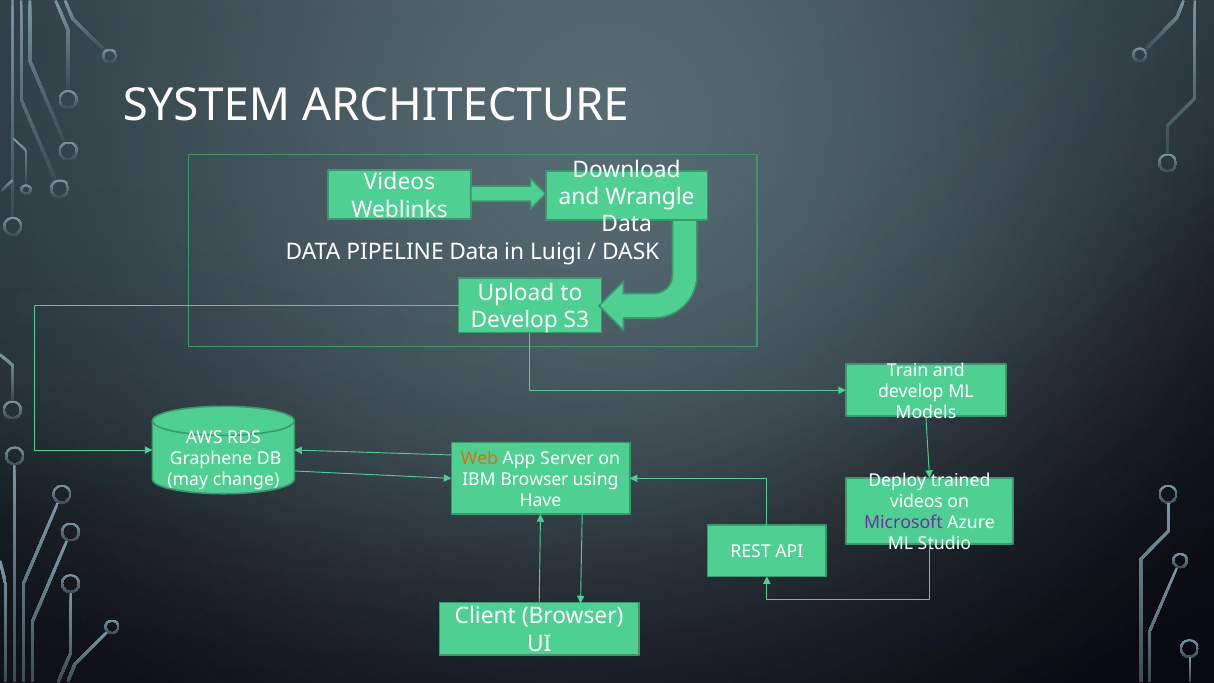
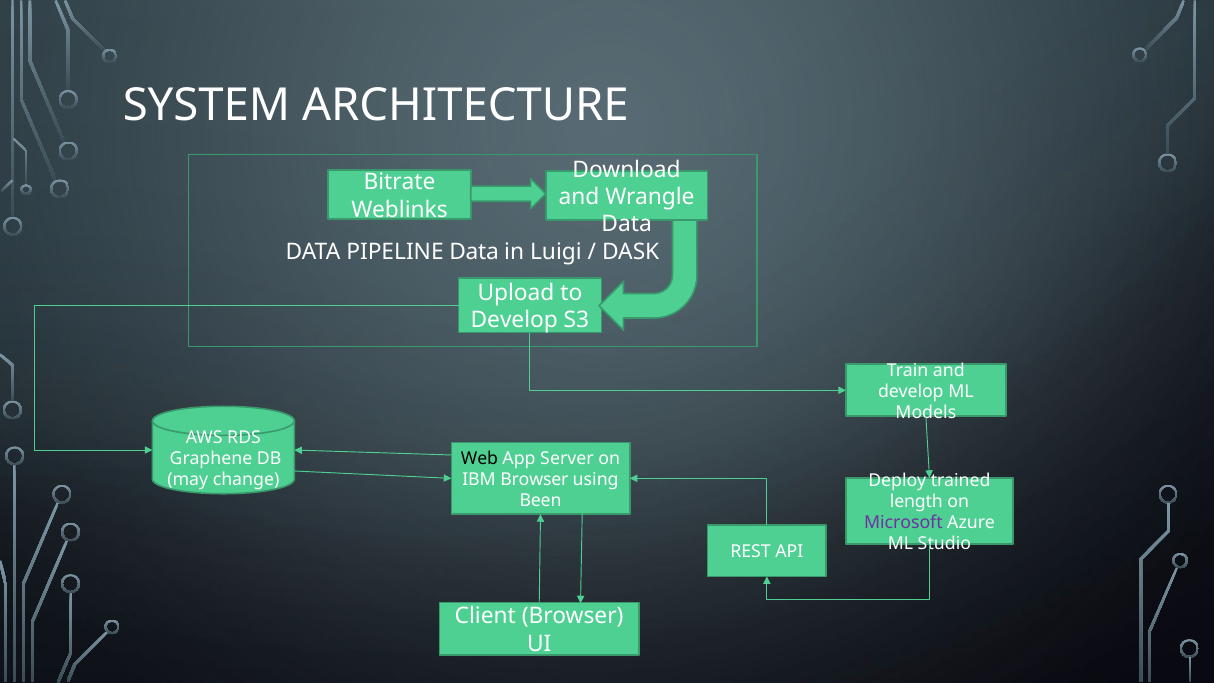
Videos at (399, 182): Videos -> Bitrate
Web colour: orange -> black
Have: Have -> Been
videos at (916, 501): videos -> length
